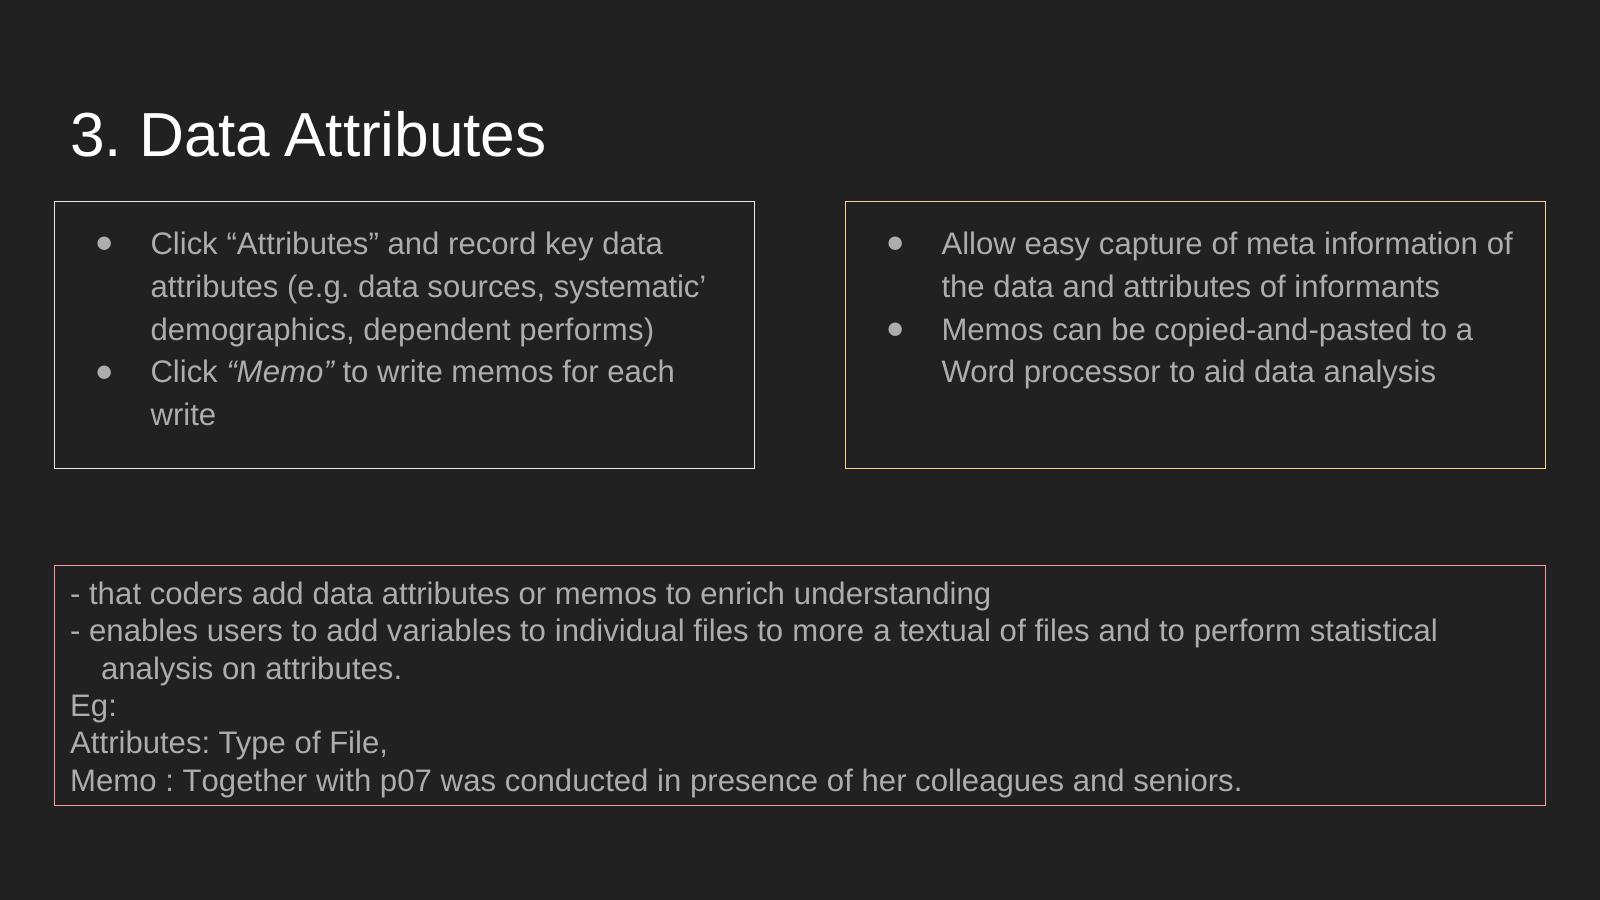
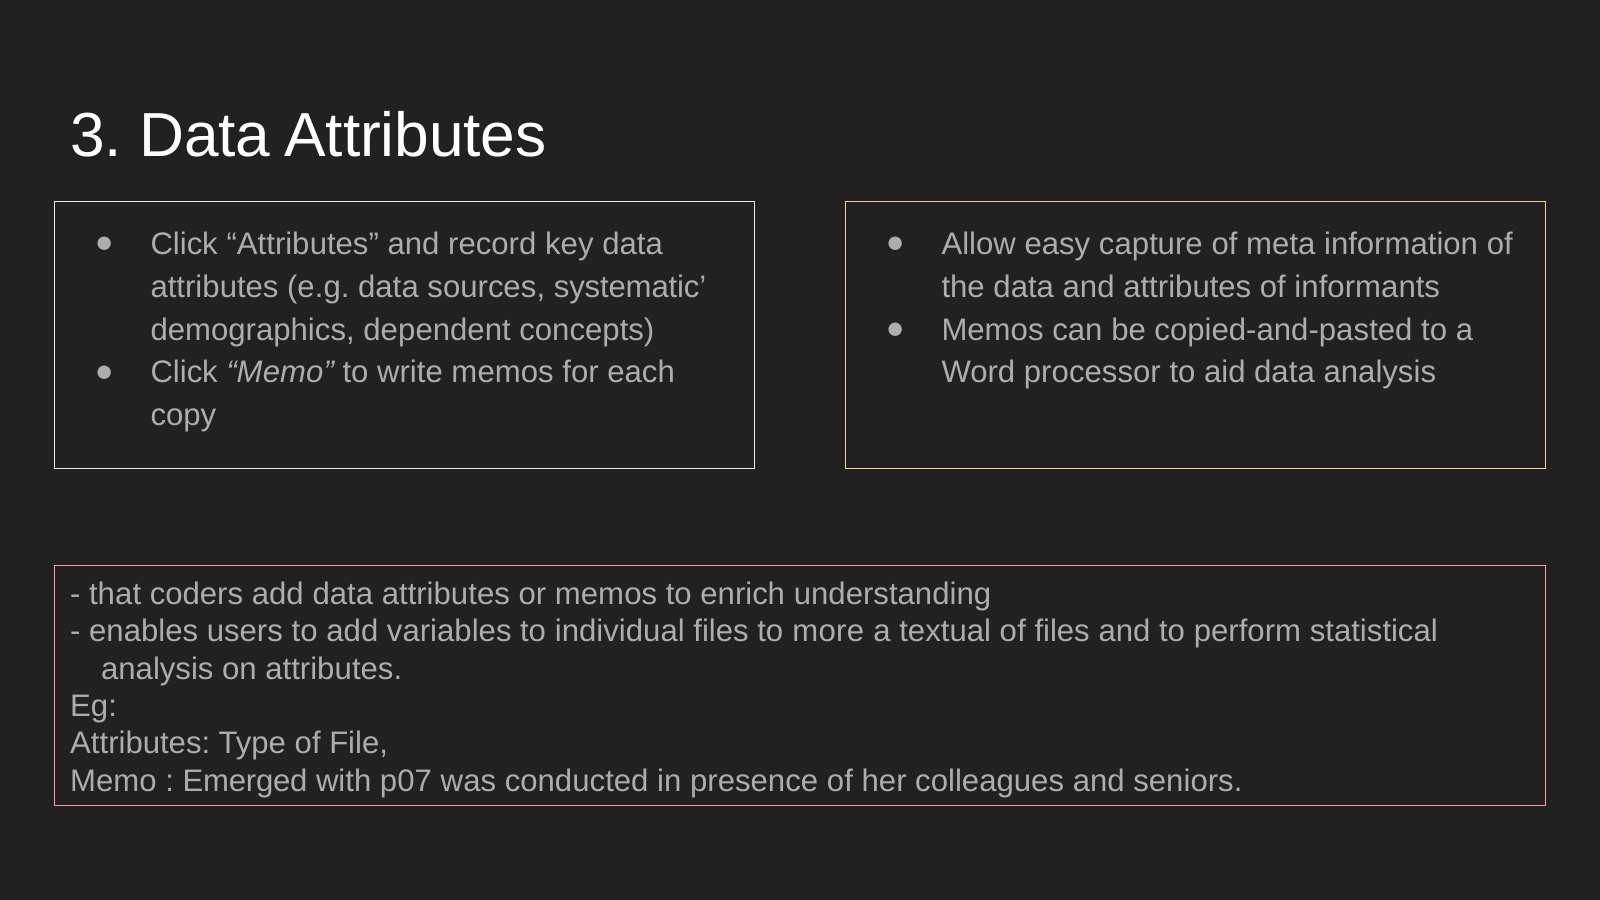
performs: performs -> concepts
write at (183, 416): write -> copy
Together: Together -> Emerged
